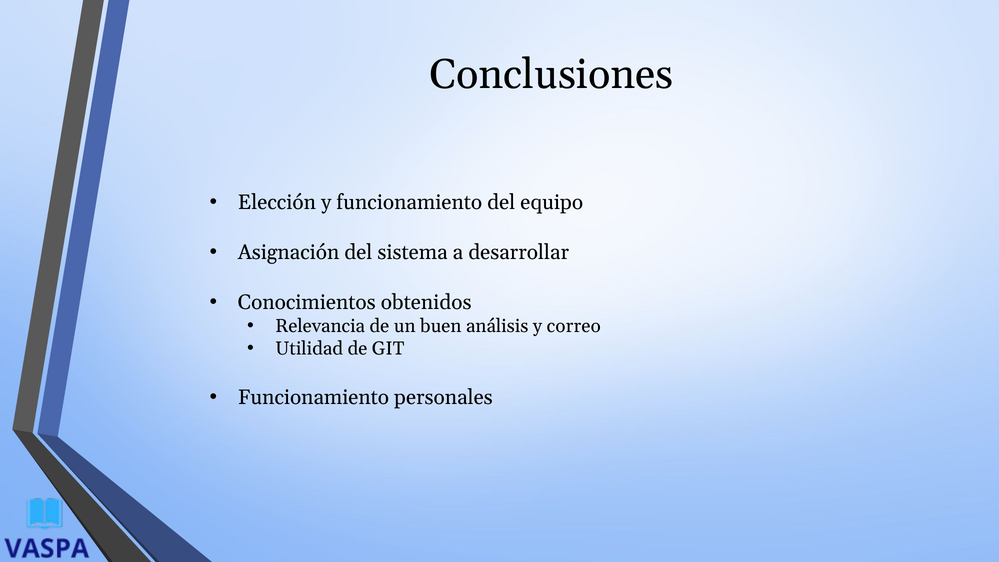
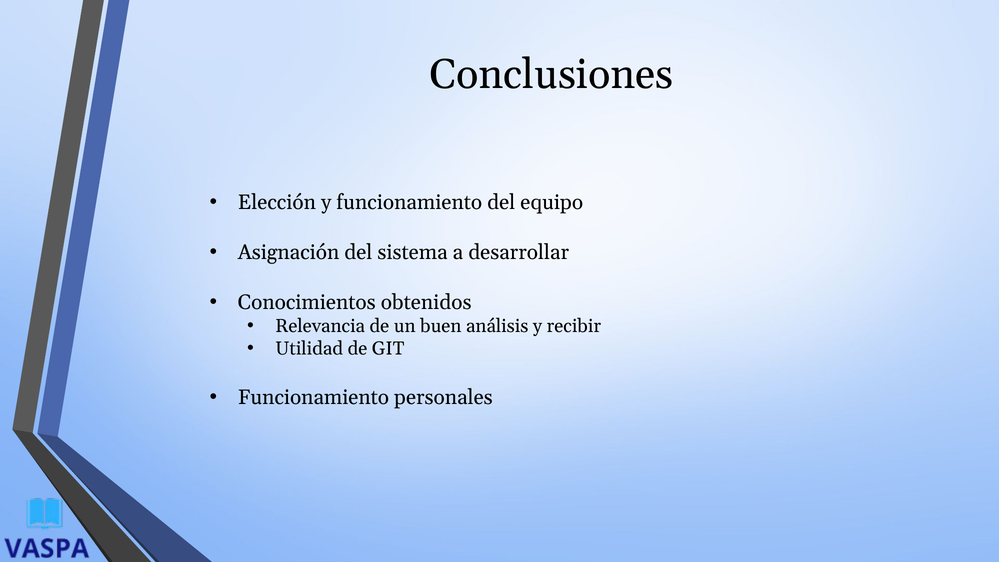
correo: correo -> recibir
